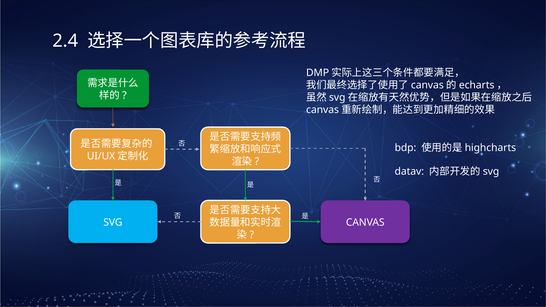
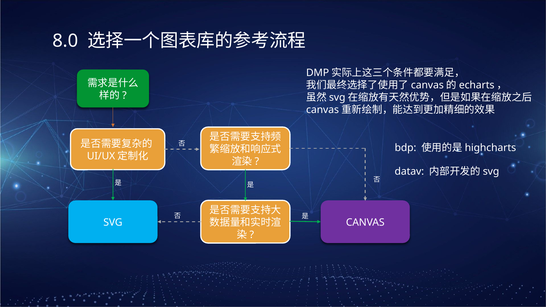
2.4: 2.4 -> 8.0
